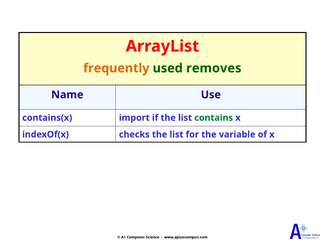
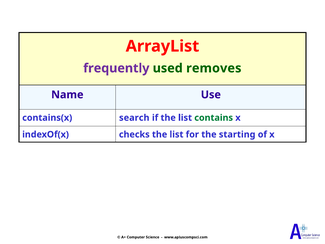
frequently colour: orange -> purple
import: import -> search
variable: variable -> starting
